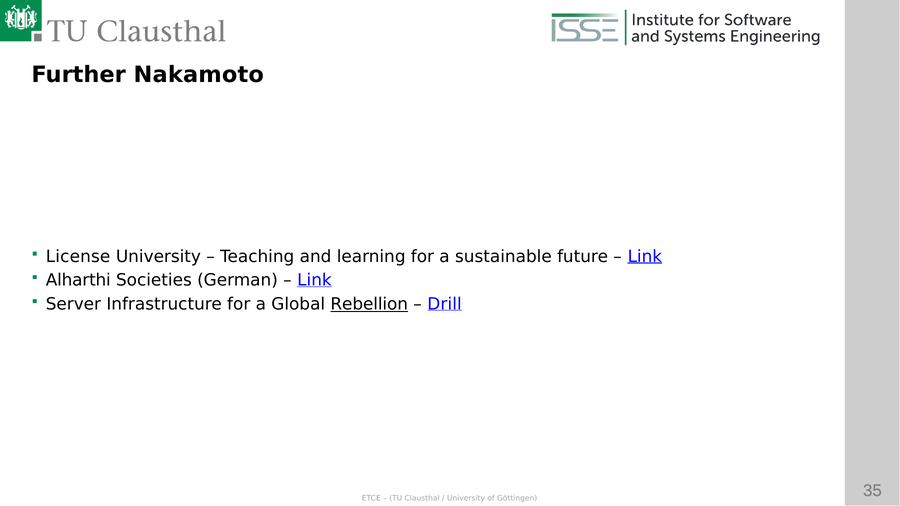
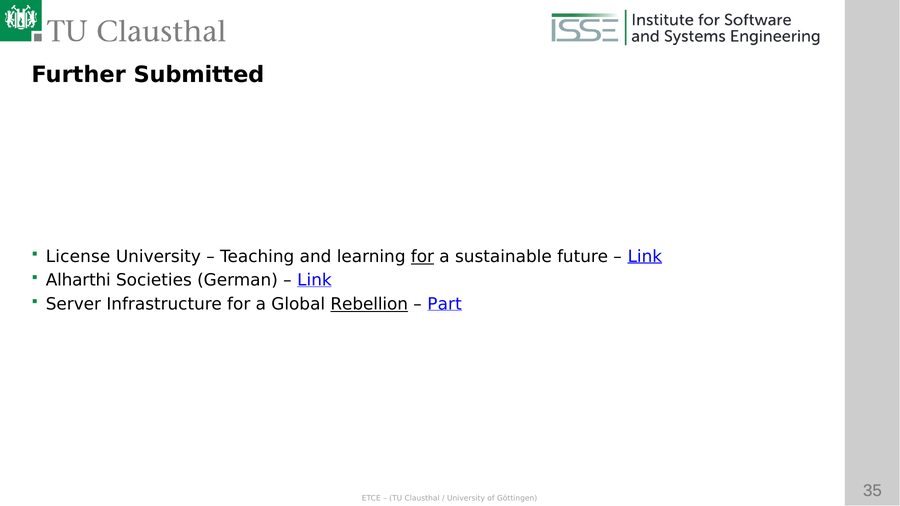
Nakamoto: Nakamoto -> Submitted
for at (422, 257) underline: none -> present
Drill: Drill -> Part
